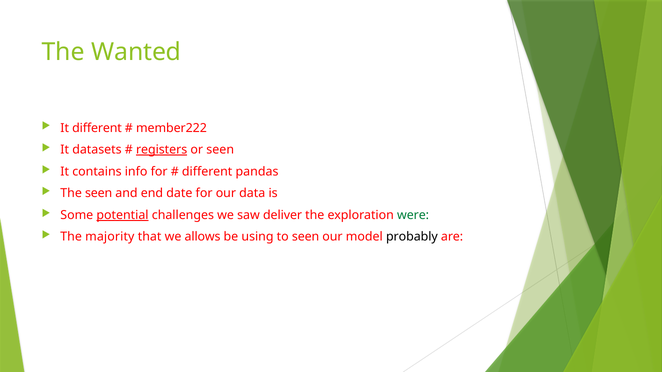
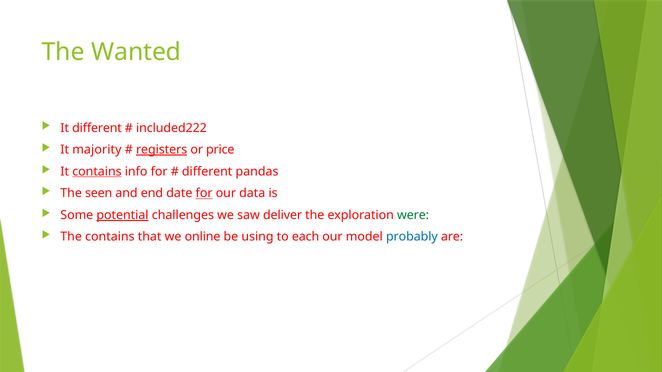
member222: member222 -> included222
datasets: datasets -> majority
or seen: seen -> price
contains at (97, 172) underline: none -> present
for at (204, 194) underline: none -> present
The majority: majority -> contains
allows: allows -> online
to seen: seen -> each
probably colour: black -> blue
